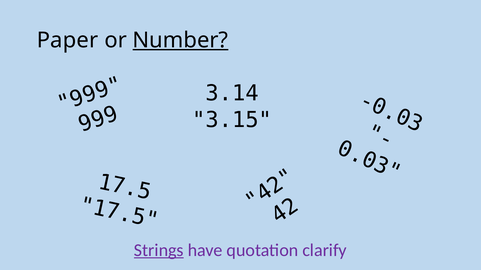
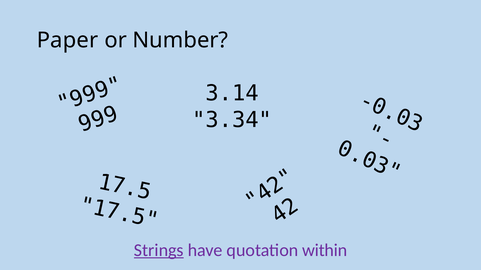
Number underline: present -> none
3.15: 3.15 -> 3.34
clarify: clarify -> within
